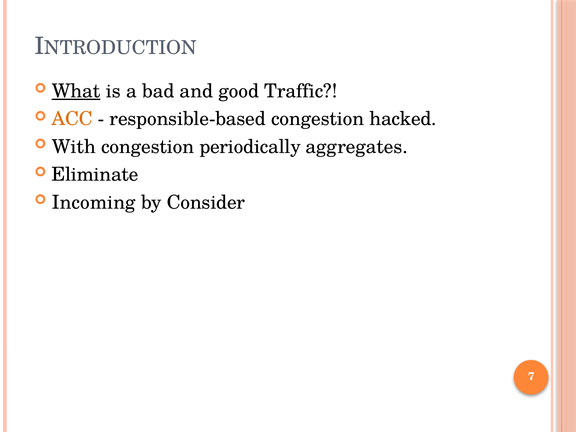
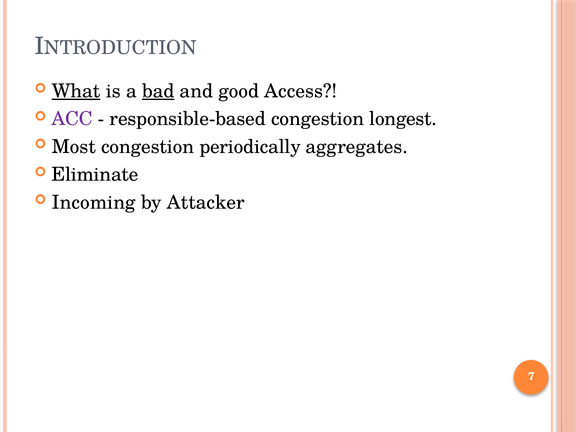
bad underline: none -> present
Traffic: Traffic -> Access
ACC colour: orange -> purple
hacked: hacked -> longest
With: With -> Most
Consider: Consider -> Attacker
